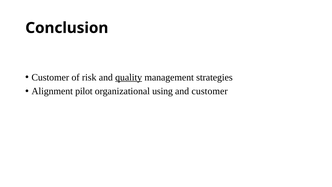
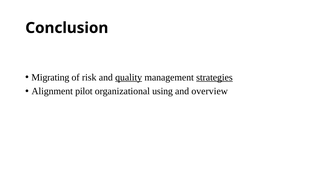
Customer at (50, 77): Customer -> Migrating
strategies underline: none -> present
and customer: customer -> overview
